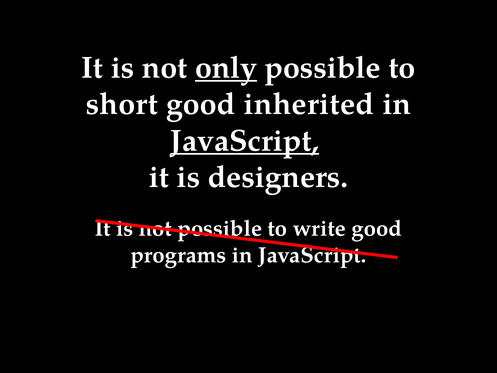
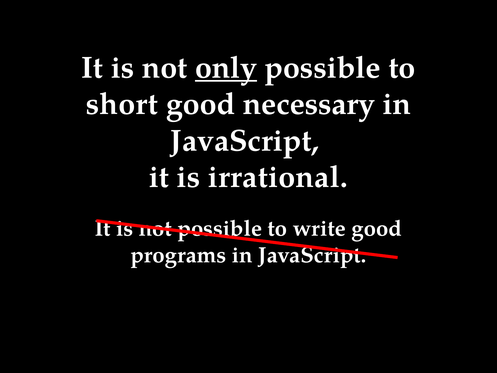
inherited: inherited -> necessary
JavaScript at (245, 141) underline: present -> none
designers: designers -> irrational
